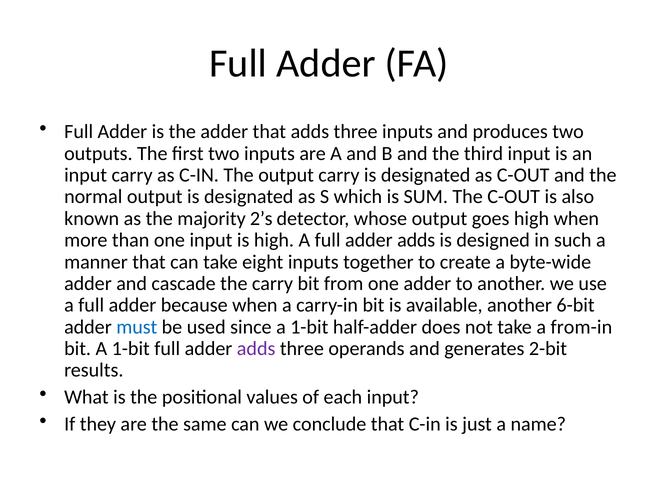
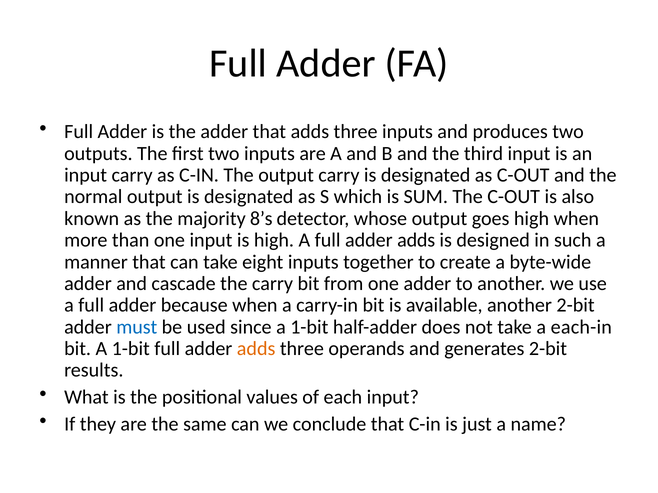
2’s: 2’s -> 8’s
another 6-bit: 6-bit -> 2-bit
from-in: from-in -> each-in
adds at (256, 349) colour: purple -> orange
